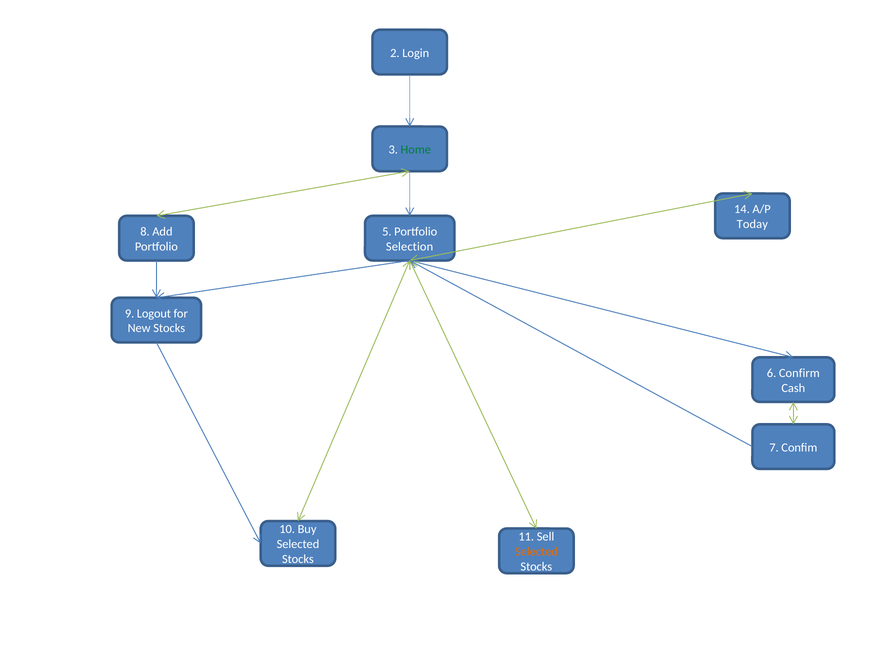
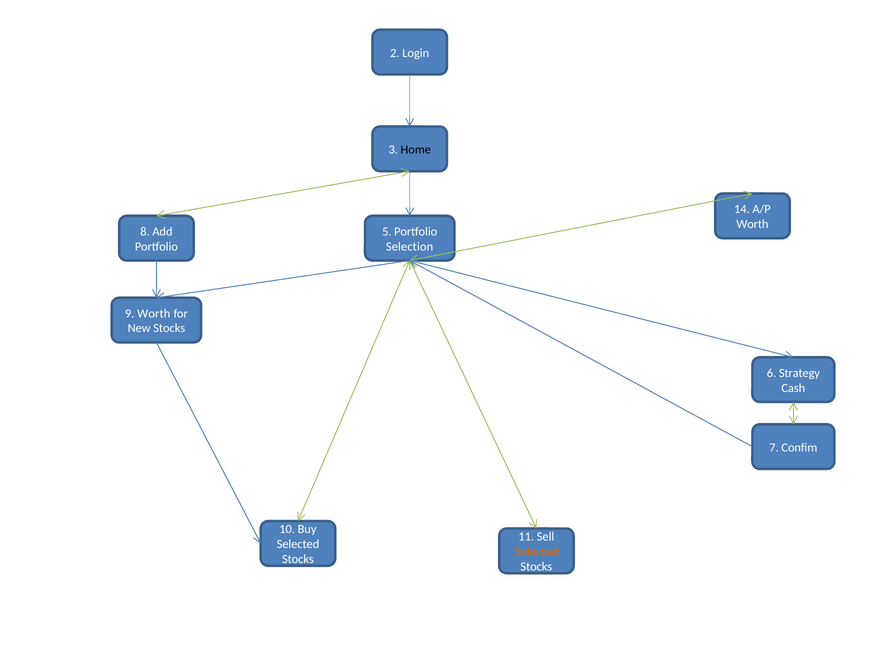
Home colour: green -> black
Today at (752, 224): Today -> Worth
9 Logout: Logout -> Worth
Confirm: Confirm -> Strategy
